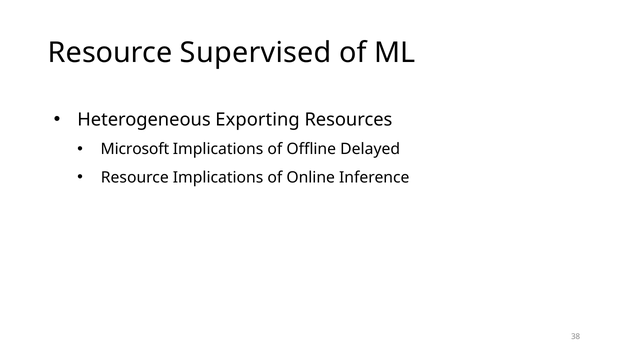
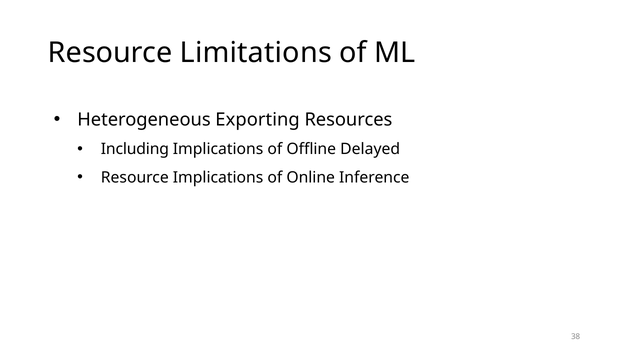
Supervised: Supervised -> Limitations
Microsoft: Microsoft -> Including
